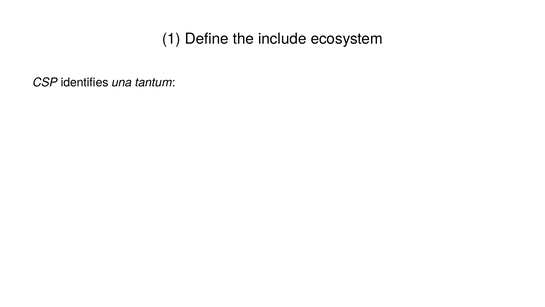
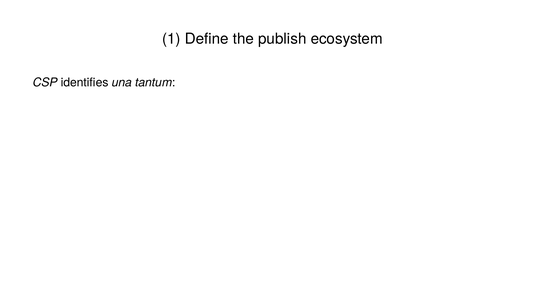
include: include -> publish
